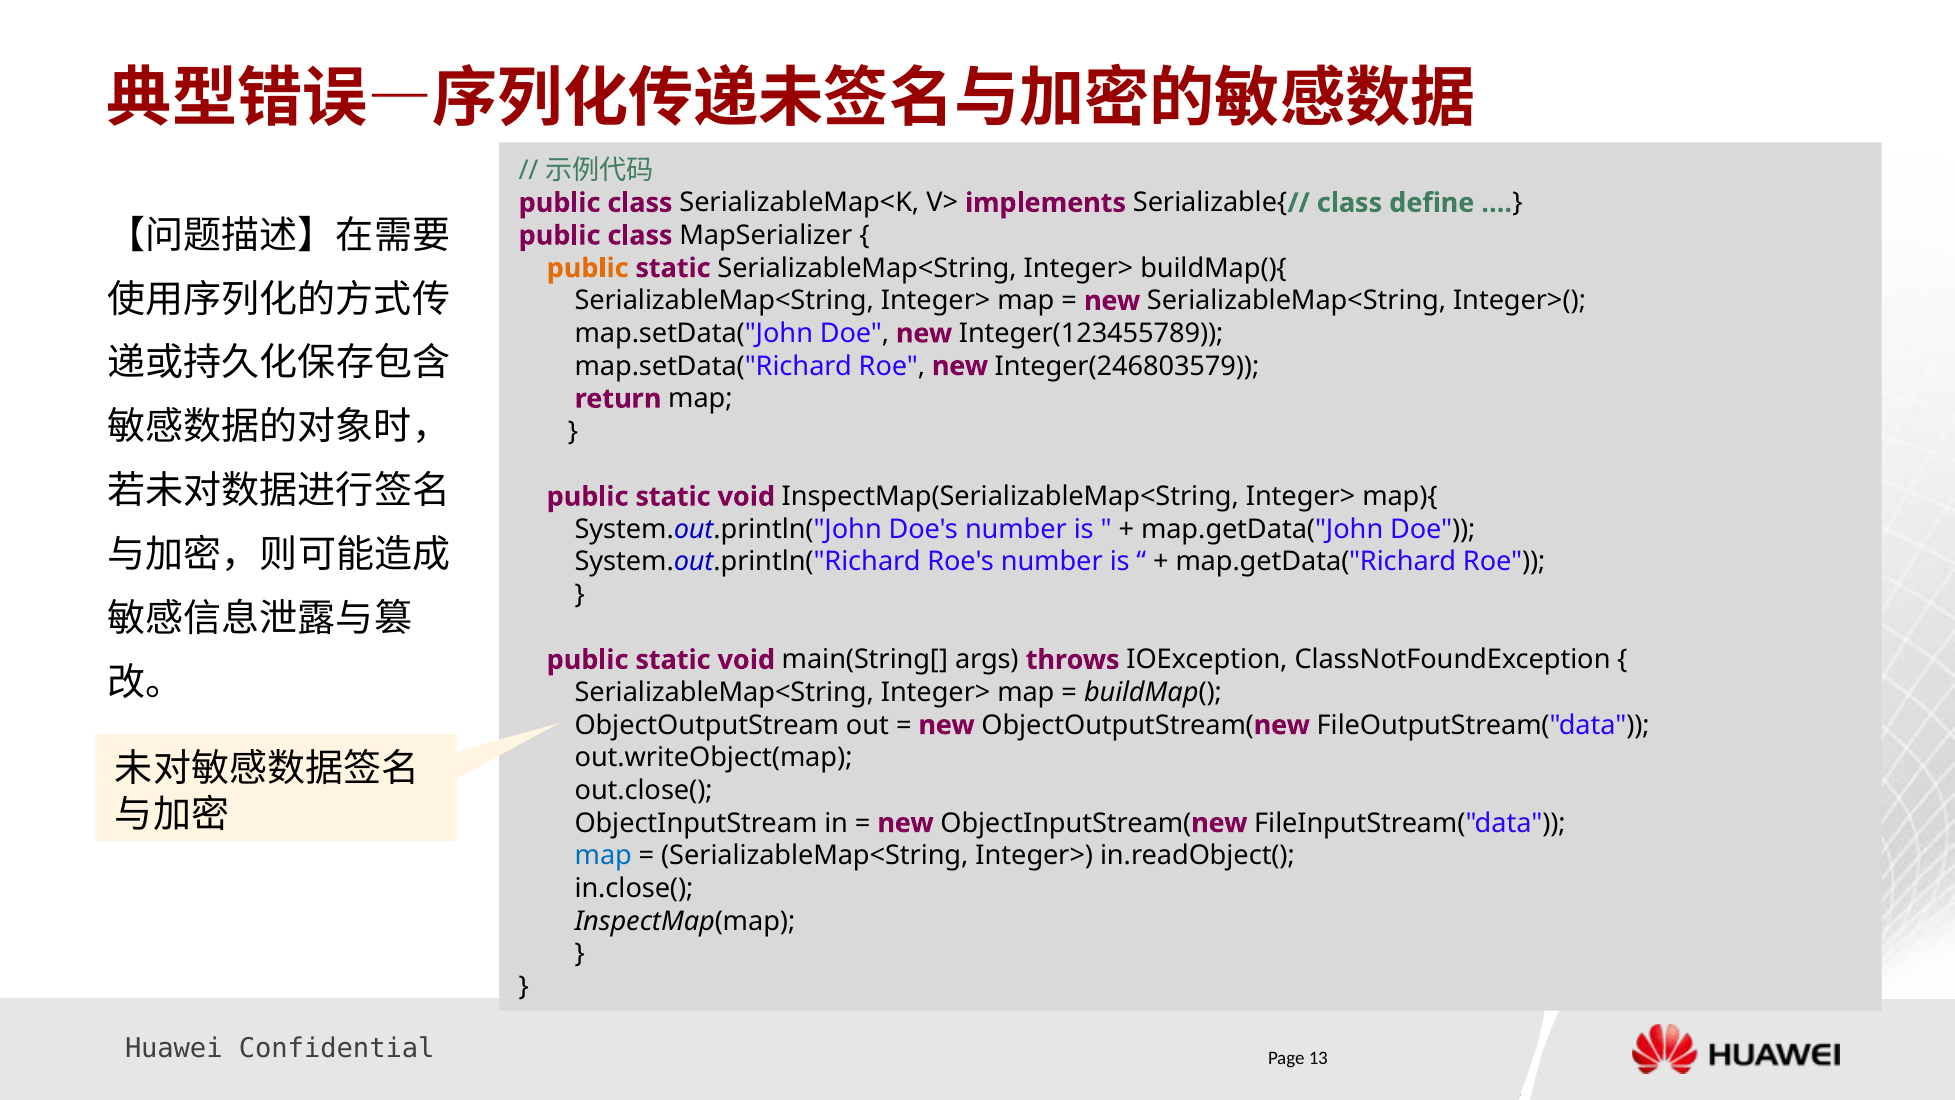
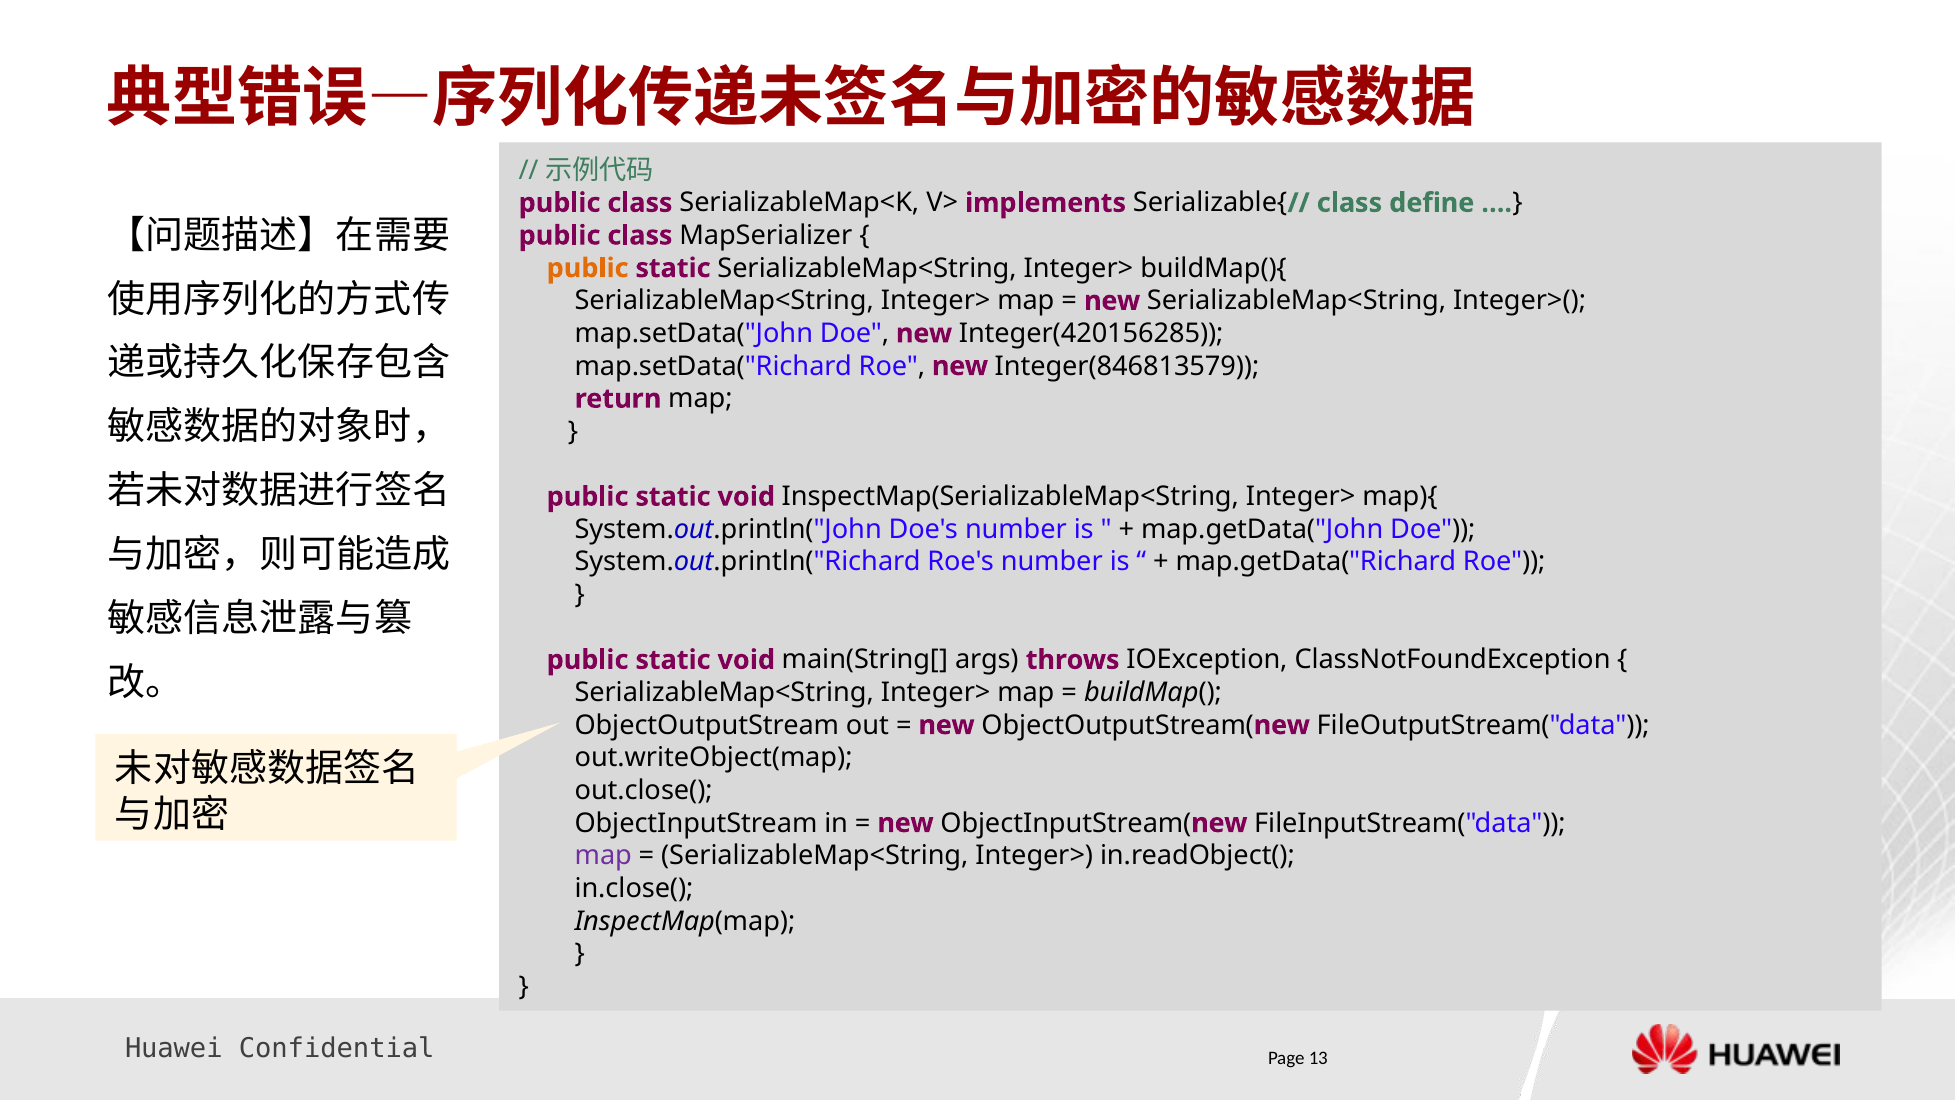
Integer(123455789: Integer(123455789 -> Integer(420156285
Integer(246803579: Integer(246803579 -> Integer(846813579
map at (603, 856) colour: blue -> purple
